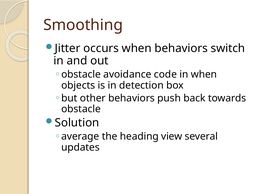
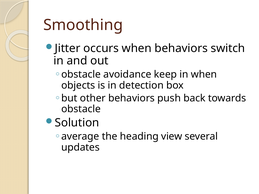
code: code -> keep
